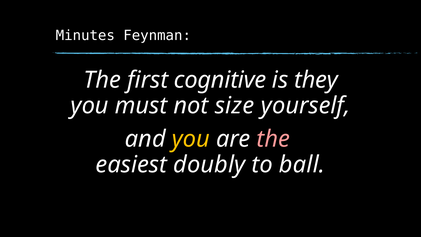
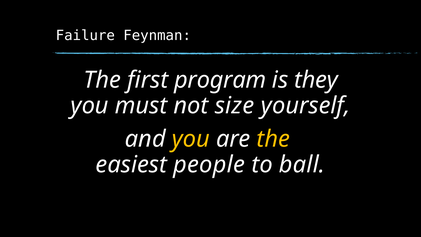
Minutes: Minutes -> Failure
cognitive: cognitive -> program
the at (273, 139) colour: pink -> yellow
doubly: doubly -> people
